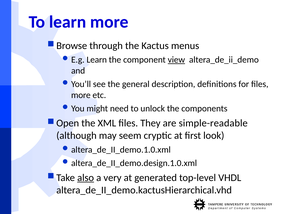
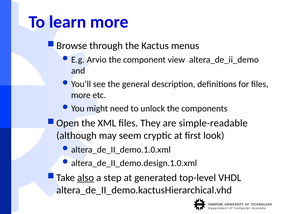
Learn at (97, 60): Learn -> Arvio
view underline: present -> none
very: very -> step
